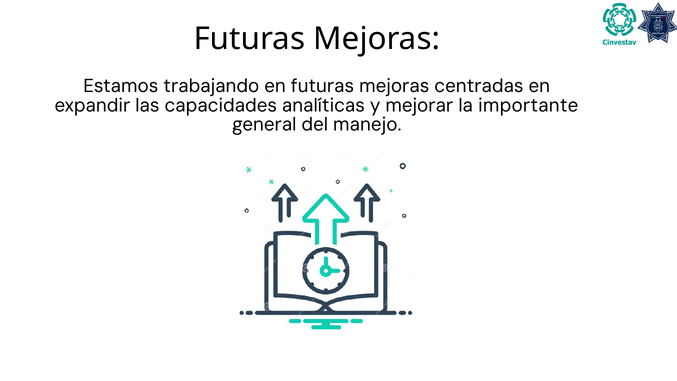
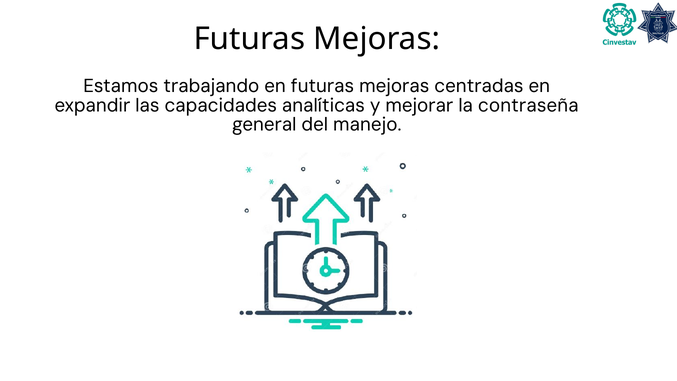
importante: importante -> contraseña
